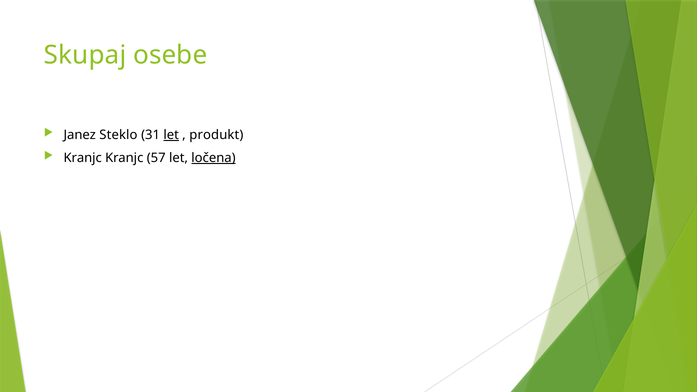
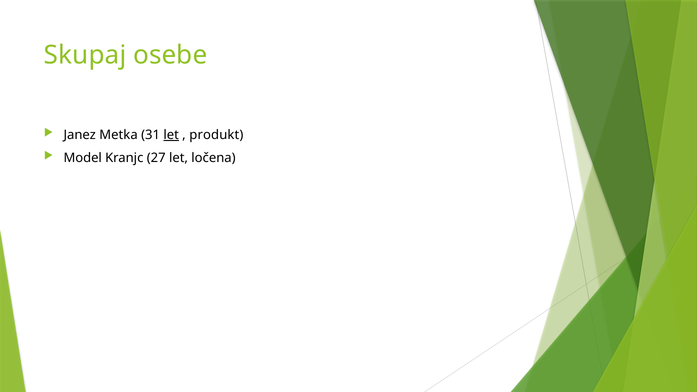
Steklo: Steklo -> Metka
Kranjc at (83, 158): Kranjc -> Model
57: 57 -> 27
ločena underline: present -> none
